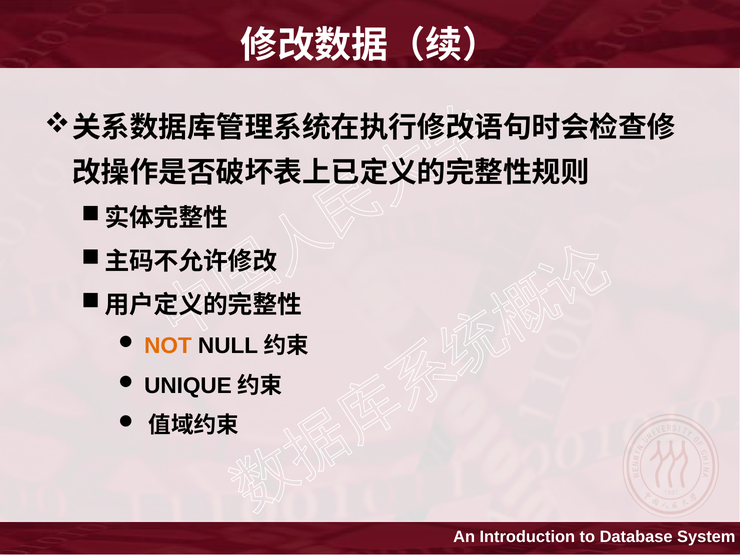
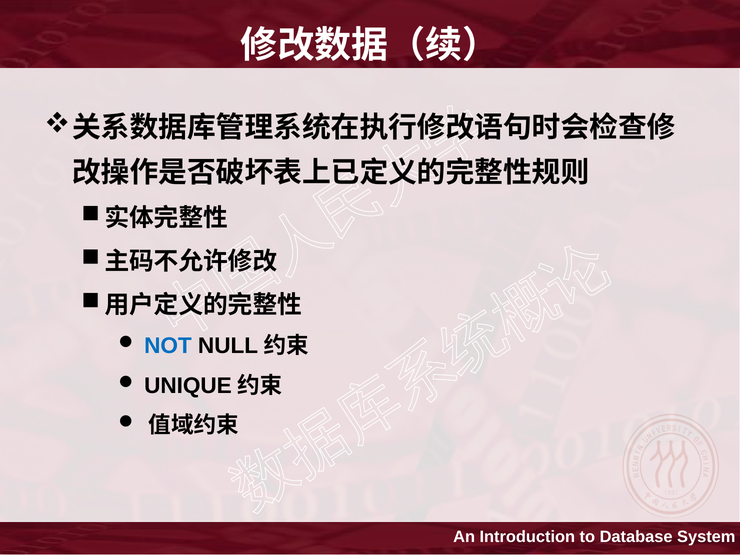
NOT colour: orange -> blue
